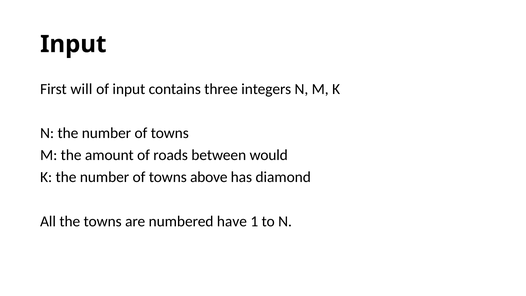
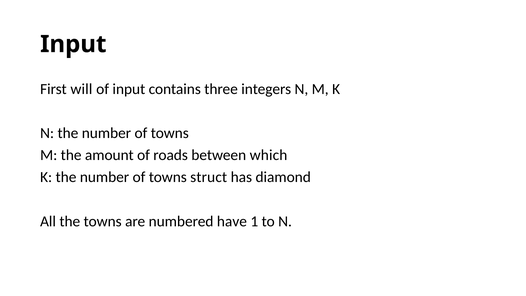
would: would -> which
above: above -> struct
